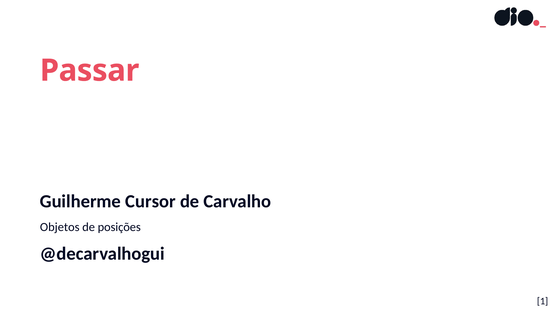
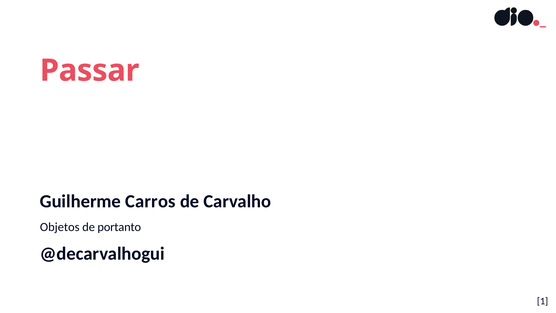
Cursor: Cursor -> Carros
posições: posições -> portanto
